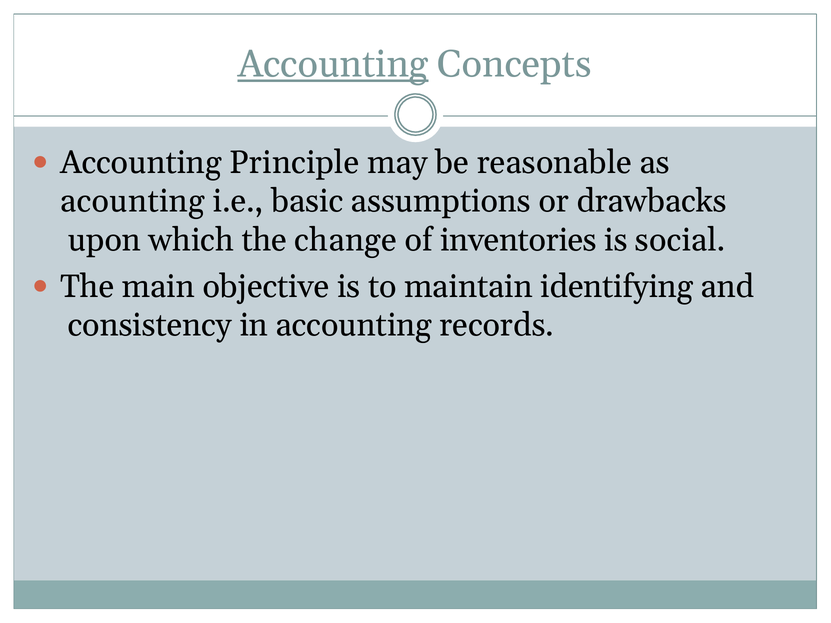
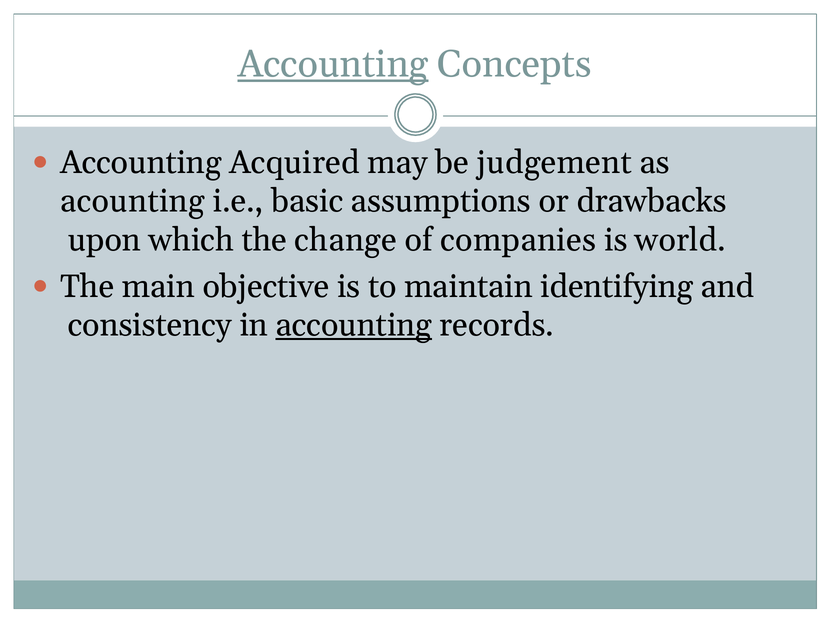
Principle: Principle -> Acquired
reasonable: reasonable -> judgement
inventories: inventories -> companies
social: social -> world
accounting at (354, 325) underline: none -> present
